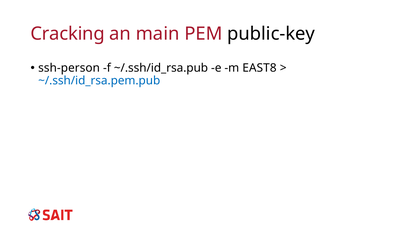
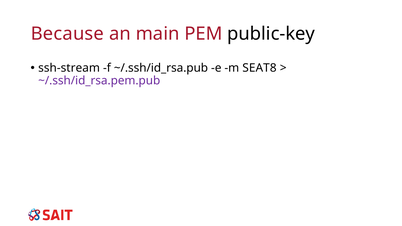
Cracking: Cracking -> Because
ssh-person: ssh-person -> ssh-stream
EAST8: EAST8 -> SEAT8
~/.ssh/id_rsa.pem.pub colour: blue -> purple
